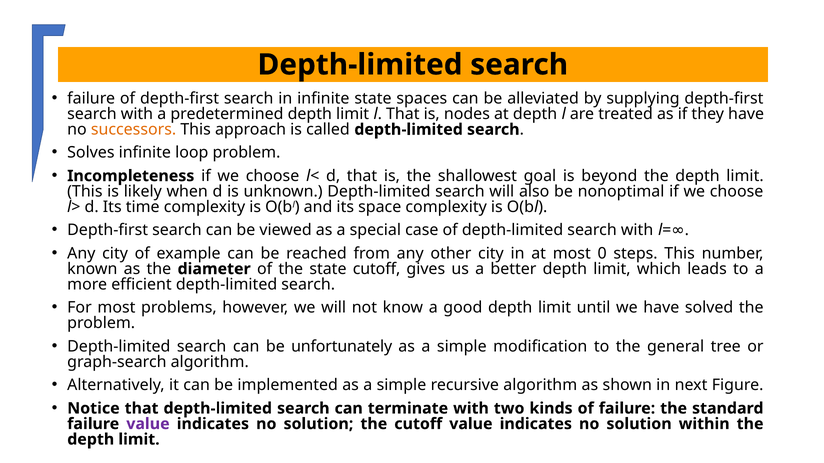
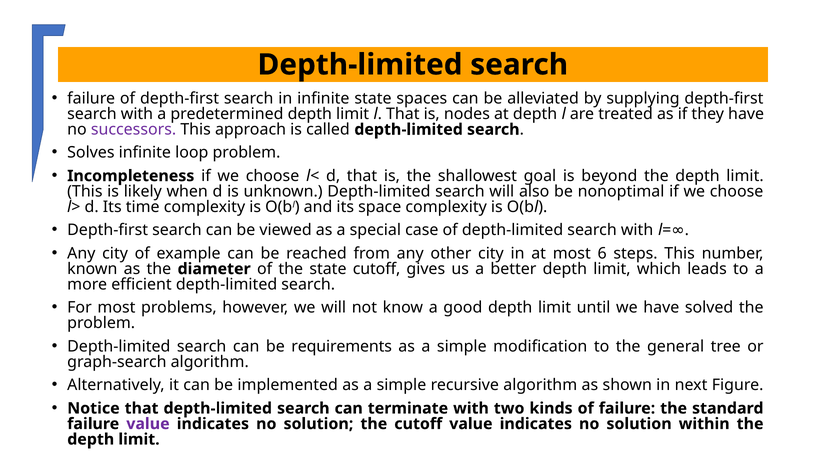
successors colour: orange -> purple
0: 0 -> 6
unfortunately: unfortunately -> requirements
